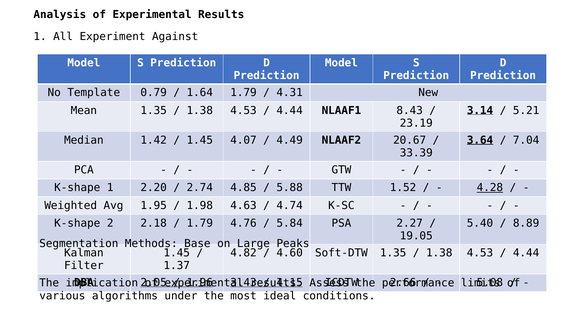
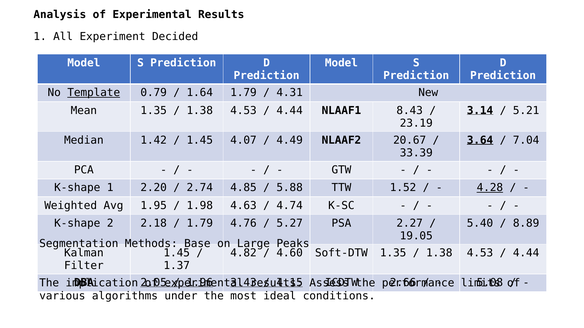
Against: Against -> Decided
Template underline: none -> present
5.84: 5.84 -> 5.27
